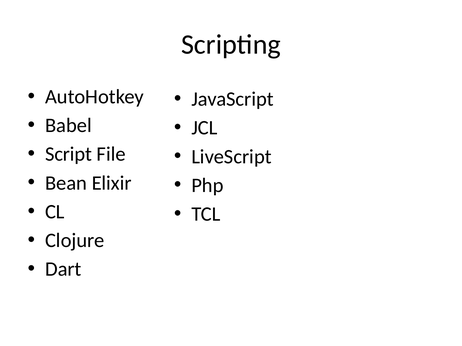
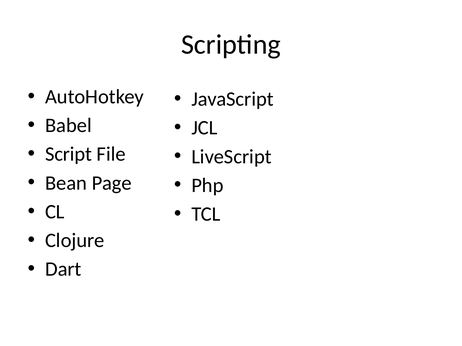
Elixir: Elixir -> Page
